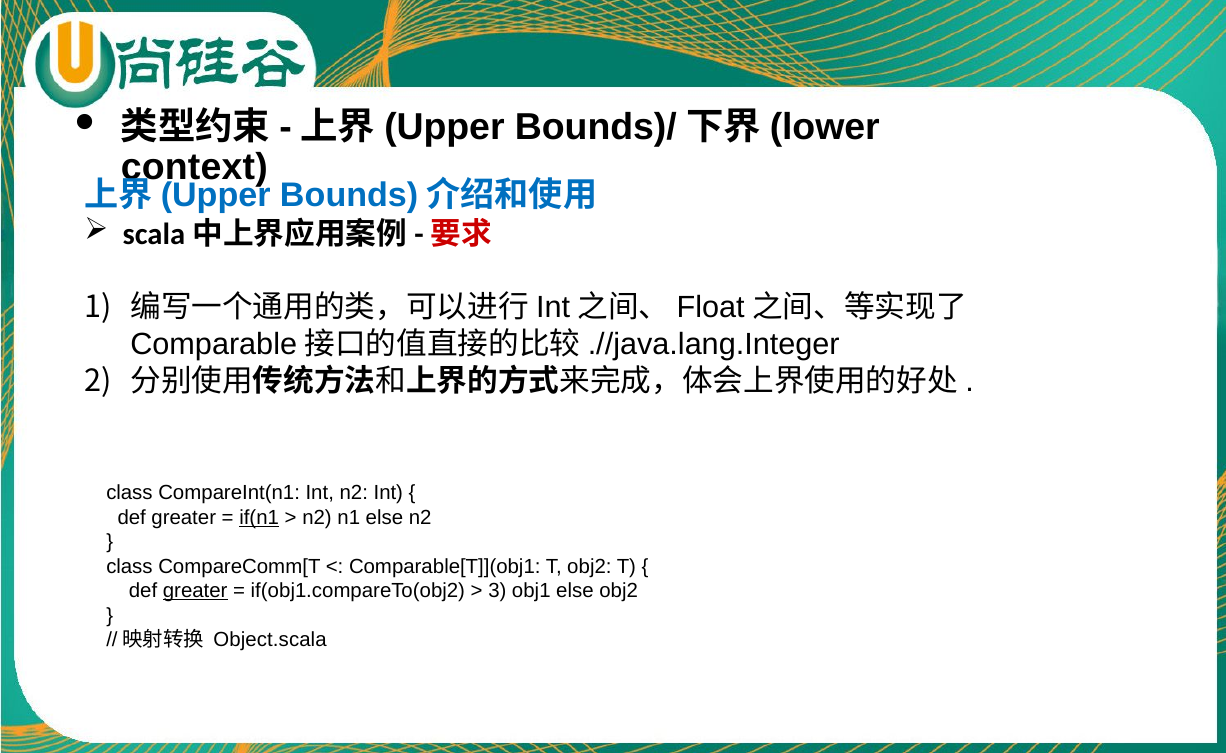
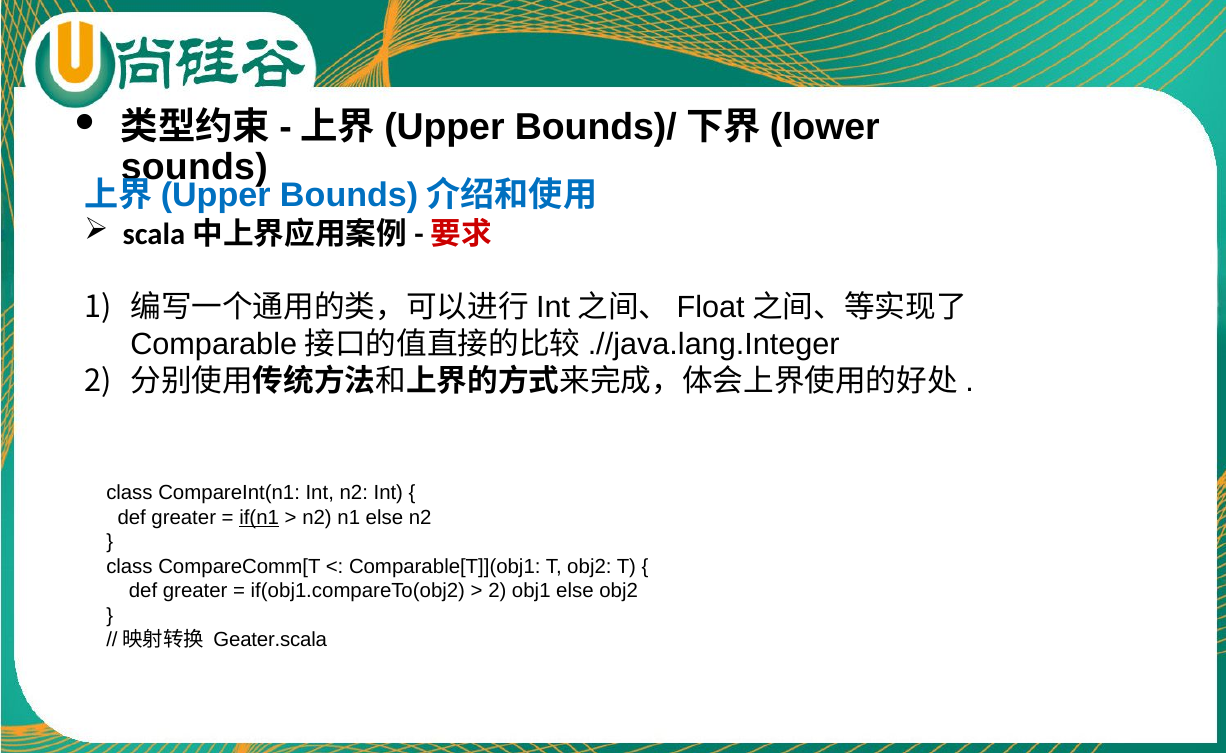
context: context -> sounds
greater at (195, 591) underline: present -> none
3 at (497, 591): 3 -> 2
Object.scala: Object.scala -> Geater.scala
